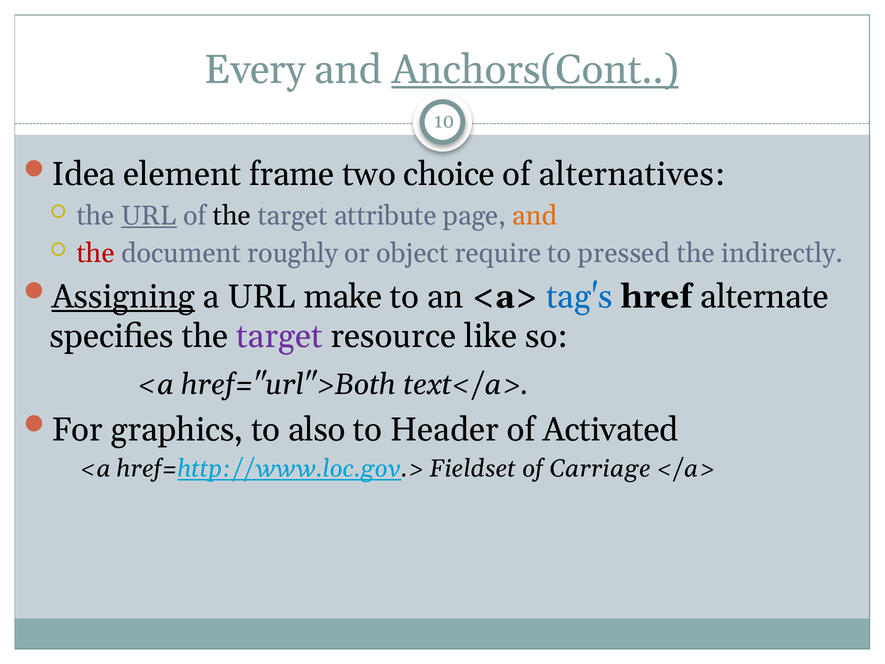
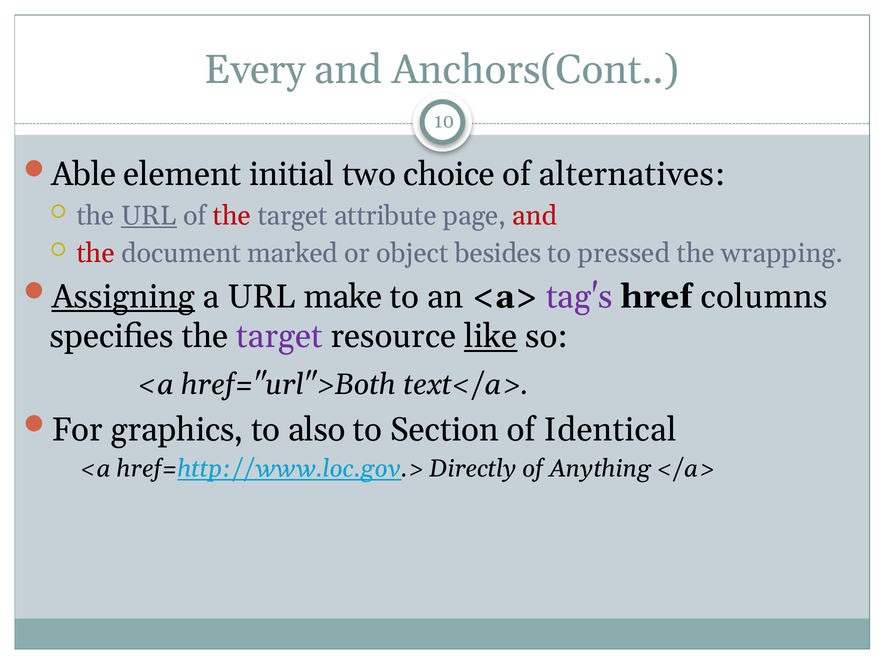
Anchors(Cont underline: present -> none
Idea: Idea -> Able
frame: frame -> initial
the at (232, 215) colour: black -> red
and at (535, 215) colour: orange -> red
roughly: roughly -> marked
require: require -> besides
indirectly: indirectly -> wrapping
tag's colour: blue -> purple
alternate: alternate -> columns
like underline: none -> present
Header: Header -> Section
Activated: Activated -> Identical
Fieldset: Fieldset -> Directly
Carriage: Carriage -> Anything
